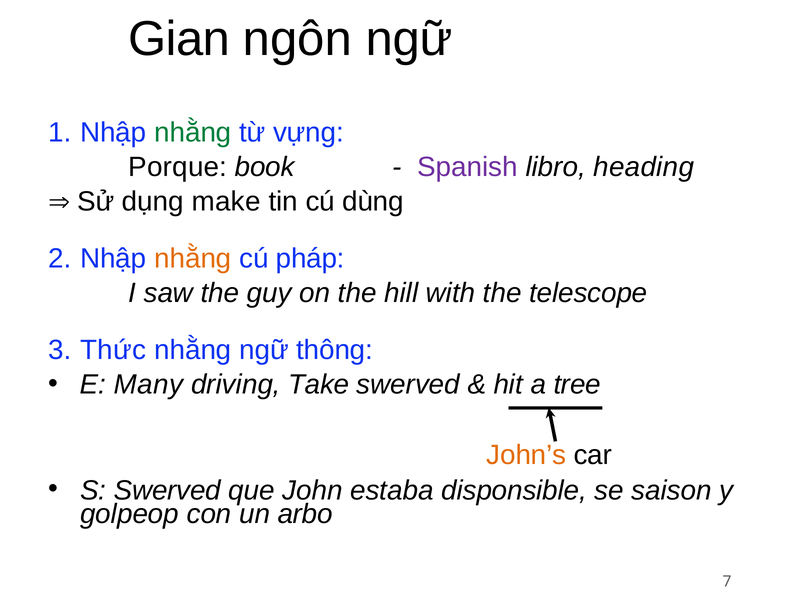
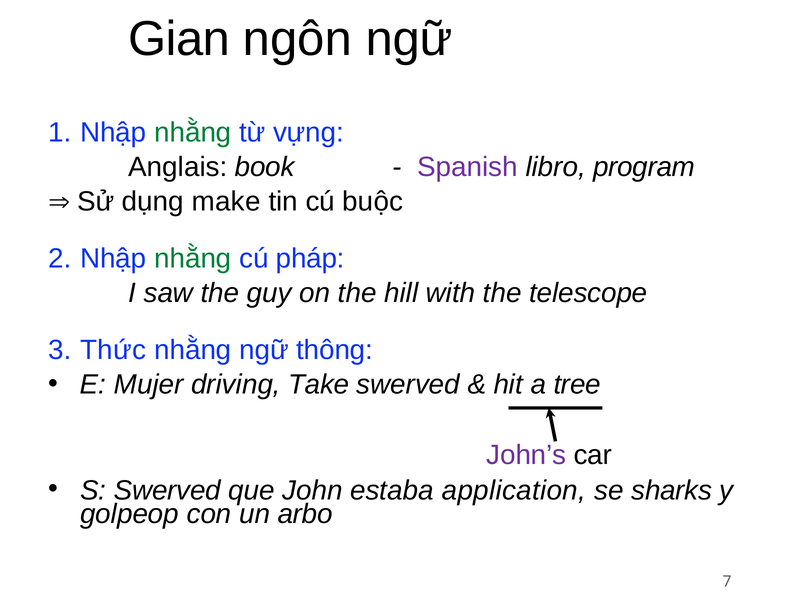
Porque: Porque -> Anglais
heading: heading -> program
dùng: dùng -> buộc
nhằng at (193, 259) colour: orange -> green
Many: Many -> Mujer
John’s colour: orange -> purple
disponsible: disponsible -> application
saison: saison -> sharks
